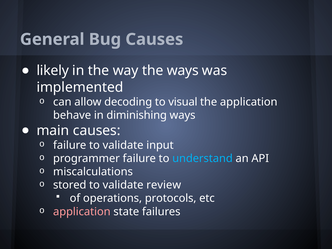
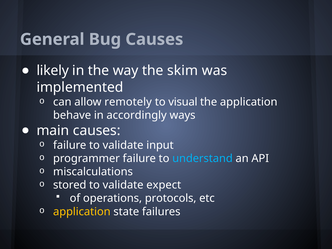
the ways: ways -> skim
decoding: decoding -> remotely
diminishing: diminishing -> accordingly
review: review -> expect
application at (82, 212) colour: pink -> yellow
